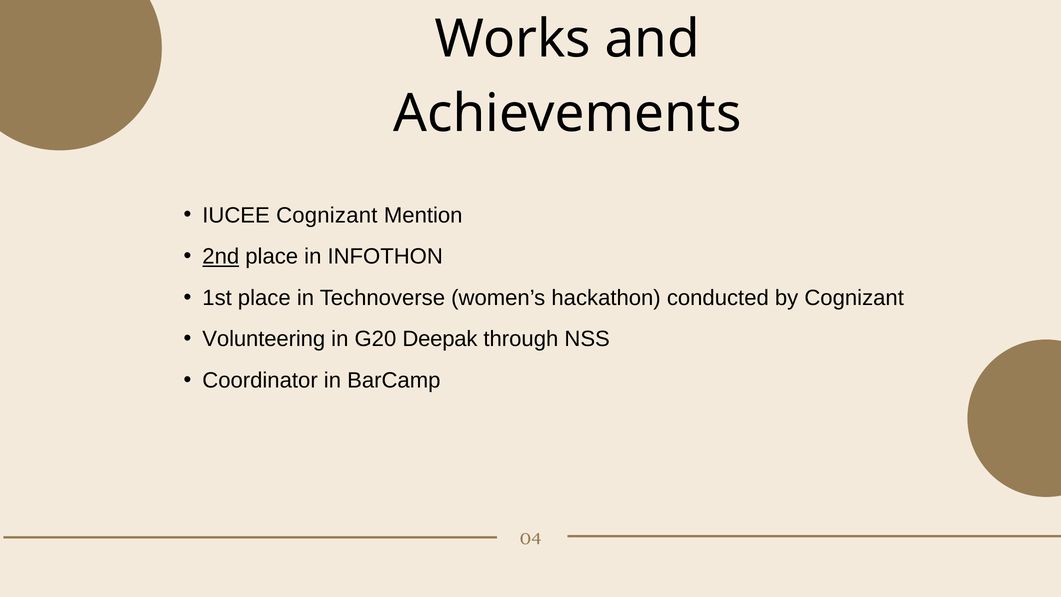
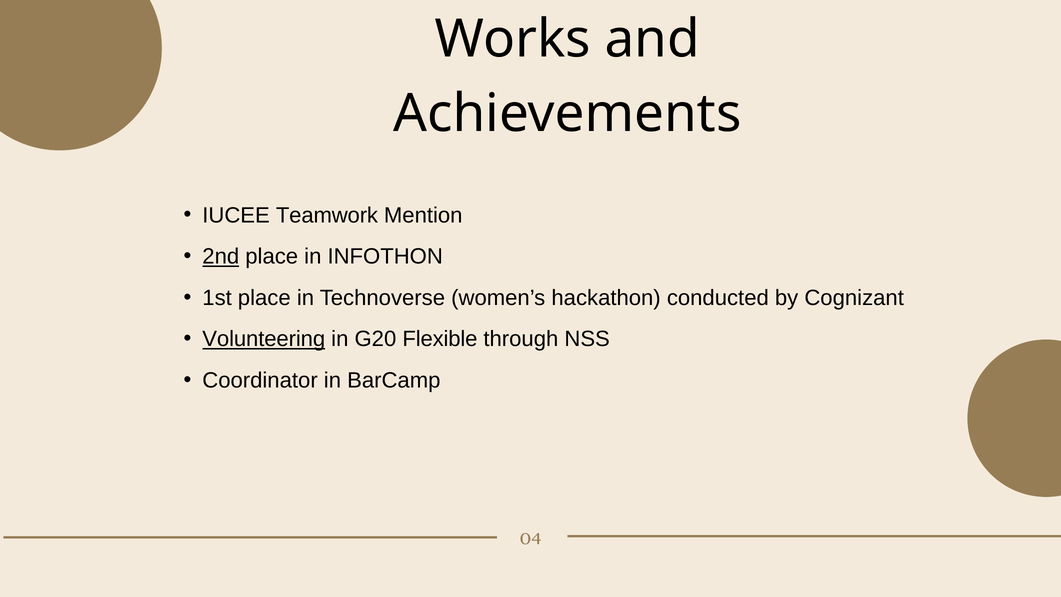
IUCEE Cognizant: Cognizant -> Teamwork
Volunteering underline: none -> present
Deepak: Deepak -> Flexible
